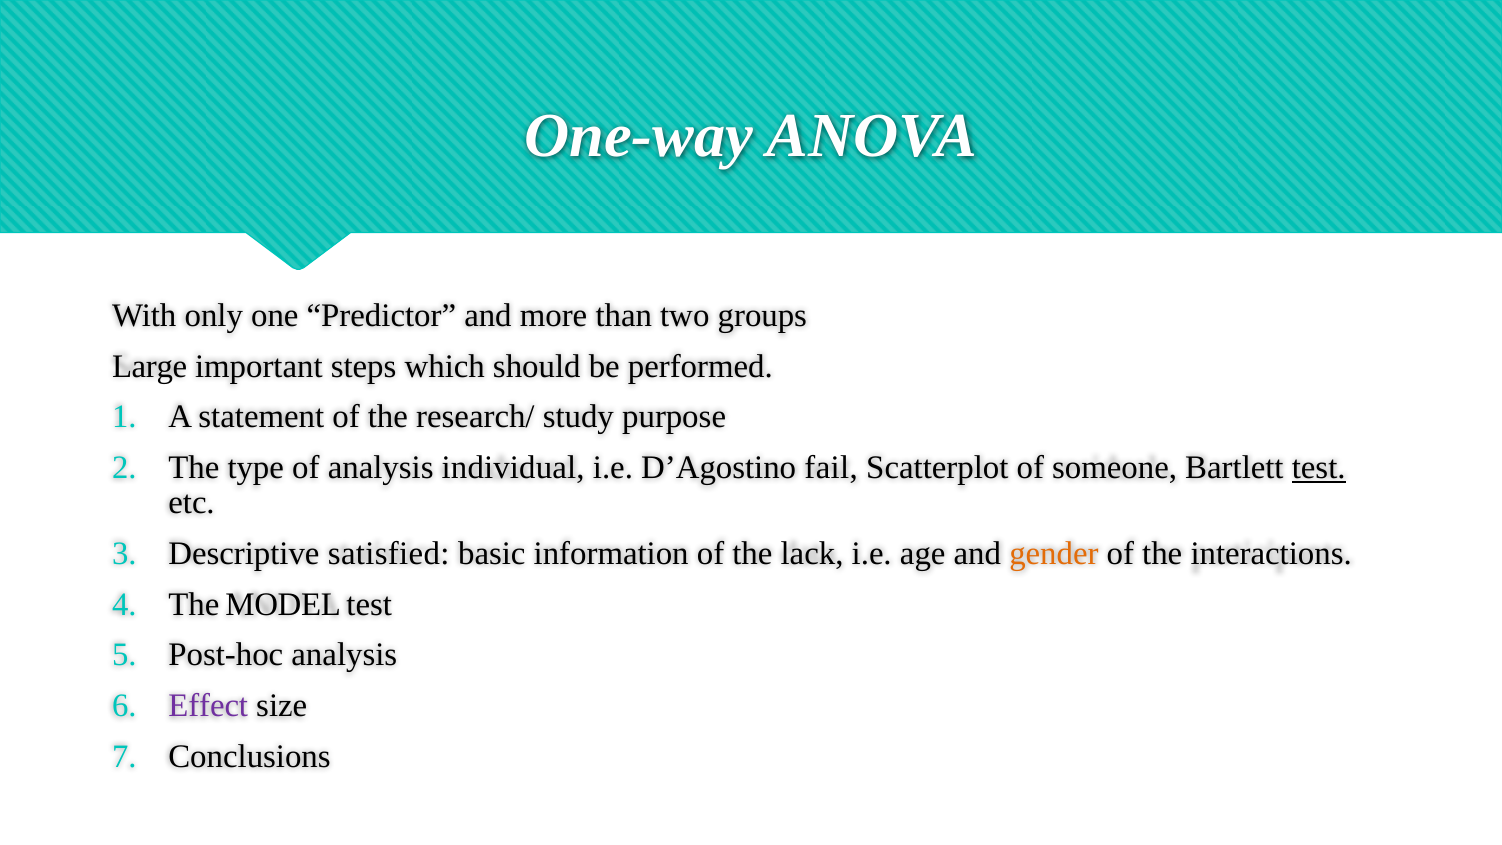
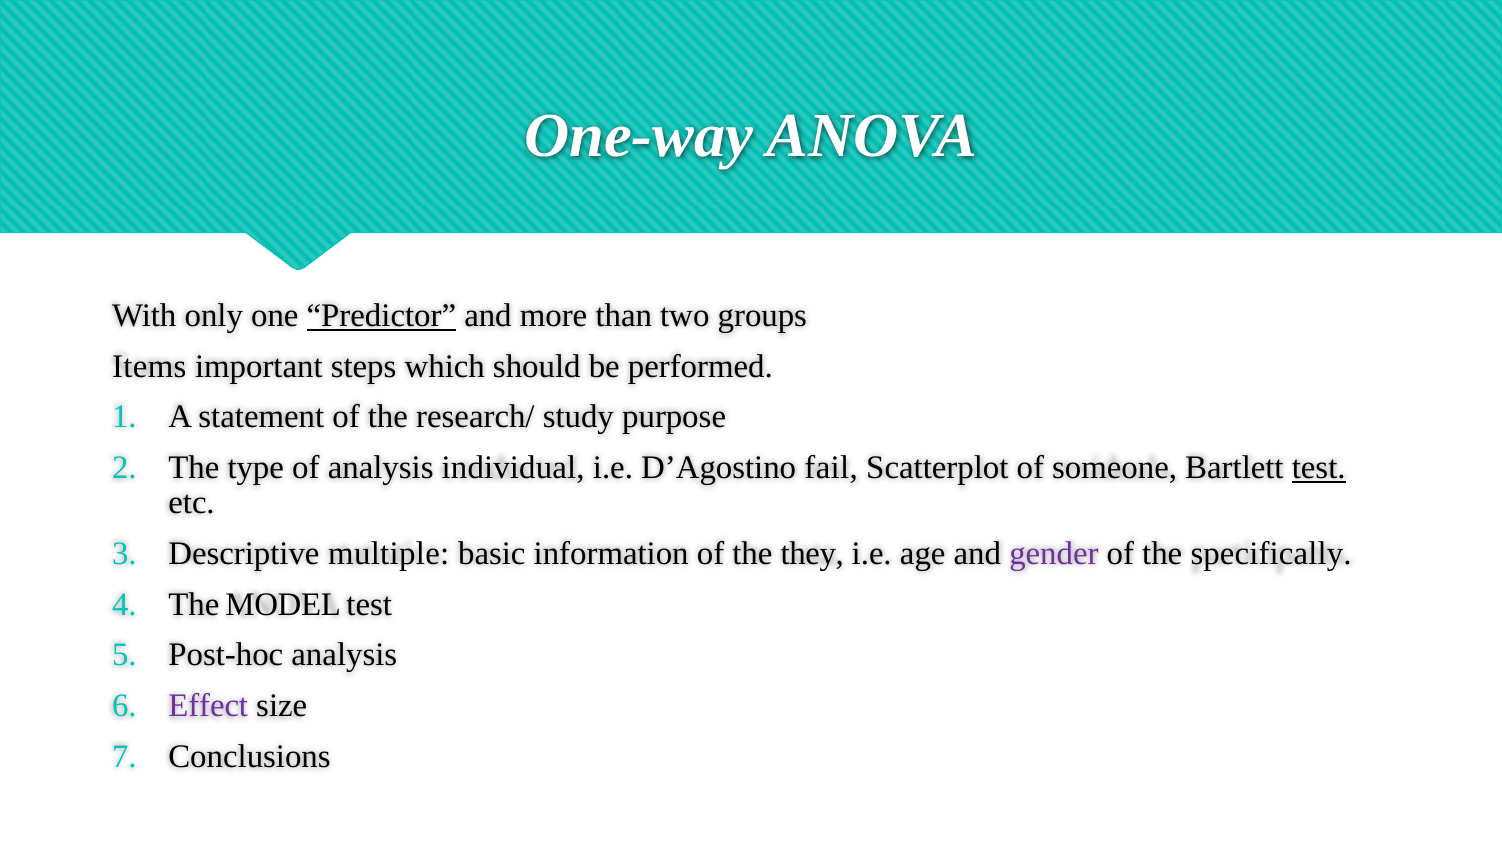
Predictor underline: none -> present
Large: Large -> Items
satisfied: satisfied -> multiple
lack: lack -> they
gender colour: orange -> purple
interactions: interactions -> specifically
